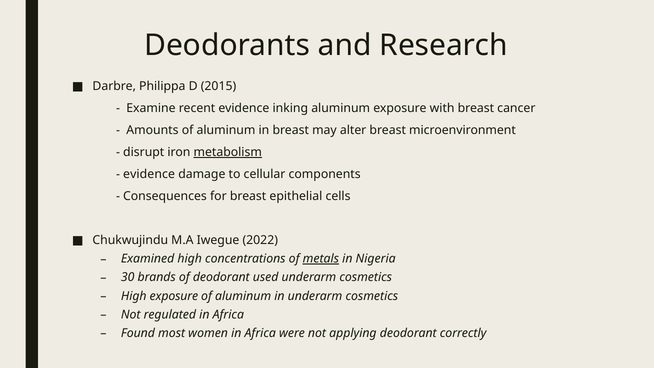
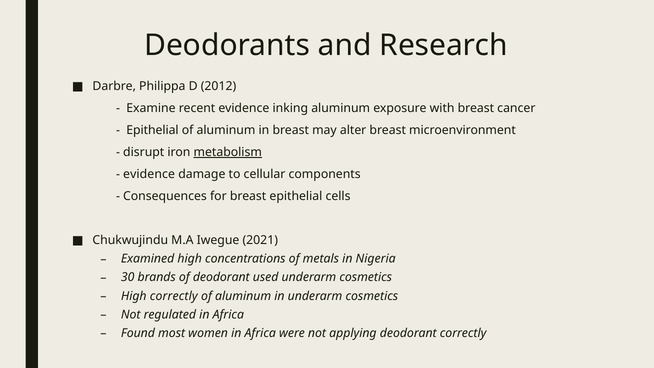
2015: 2015 -> 2012
Amounts at (152, 130): Amounts -> Epithelial
2022: 2022 -> 2021
metals underline: present -> none
High exposure: exposure -> correctly
